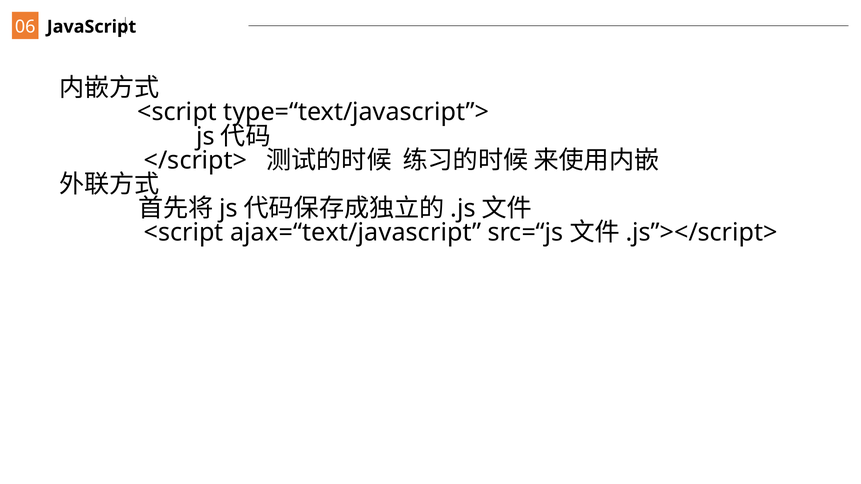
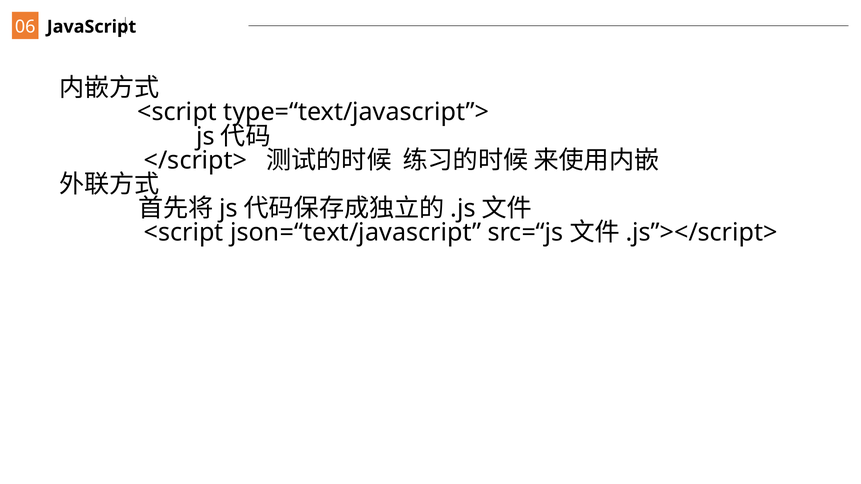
ajax=“text/javascript: ajax=“text/javascript -> json=“text/javascript
